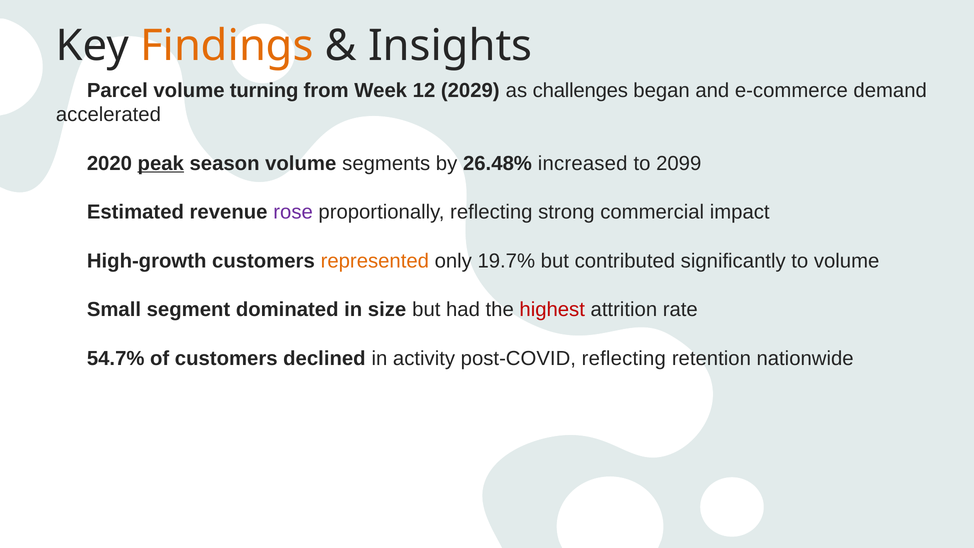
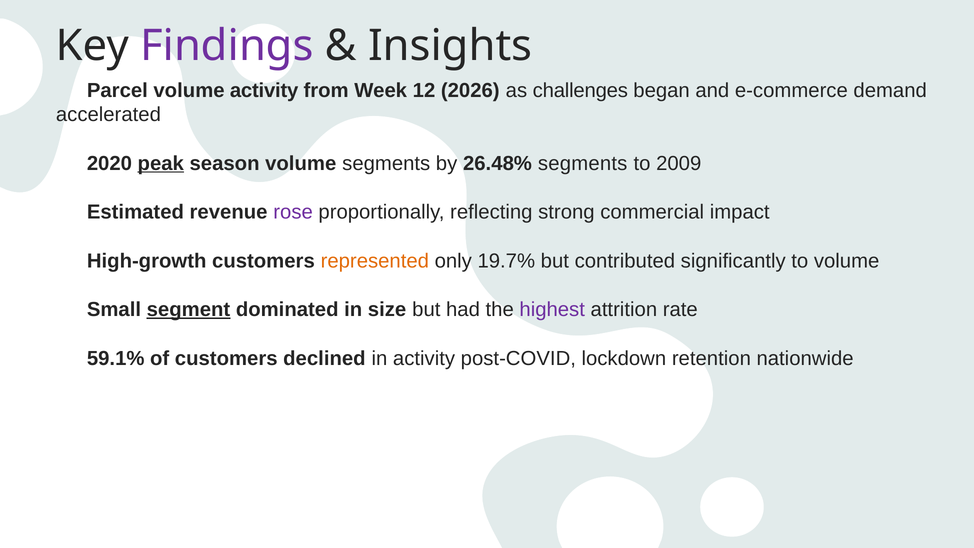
Findings colour: orange -> purple
volume turning: turning -> activity
2029: 2029 -> 2026
26.48% increased: increased -> segments
2099: 2099 -> 2009
segment underline: none -> present
highest colour: red -> purple
54.7%: 54.7% -> 59.1%
post-COVID reflecting: reflecting -> lockdown
